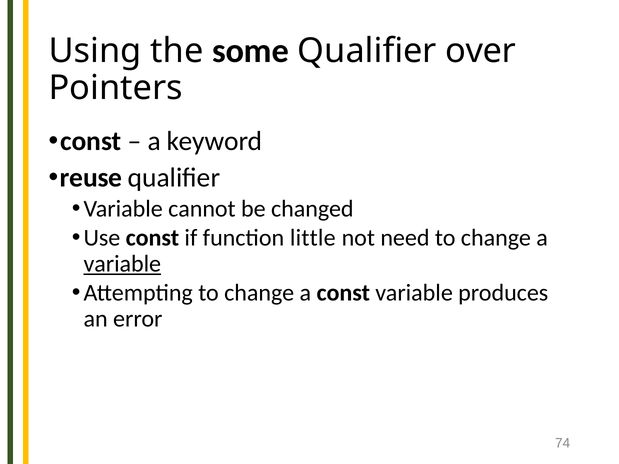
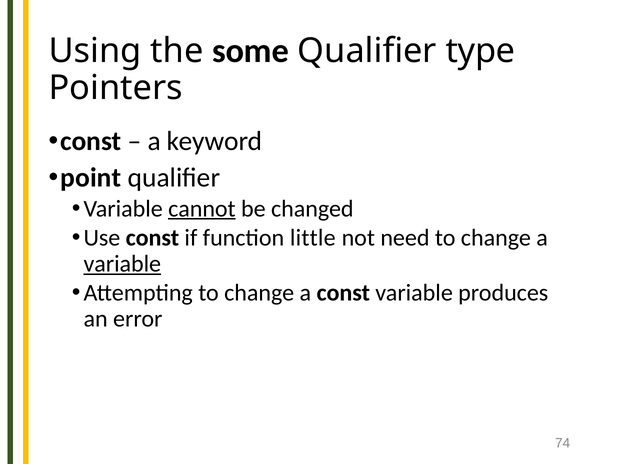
over: over -> type
reuse: reuse -> point
cannot underline: none -> present
